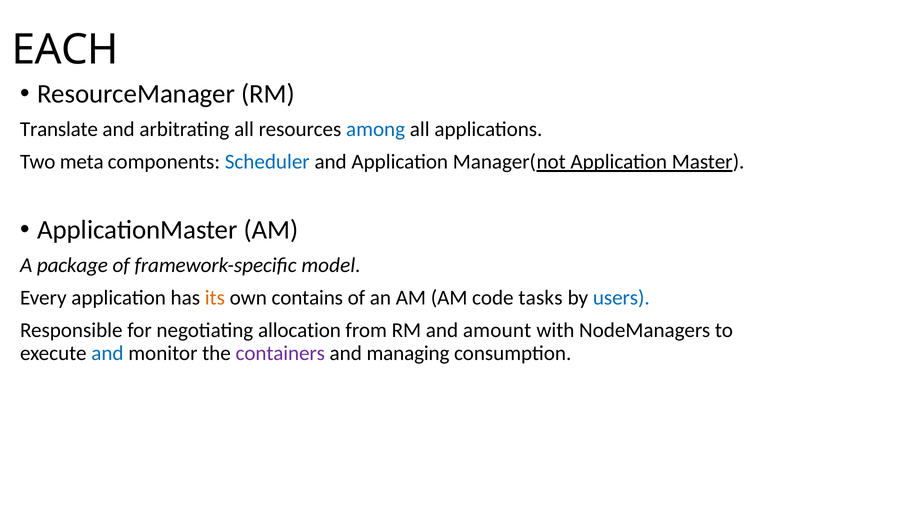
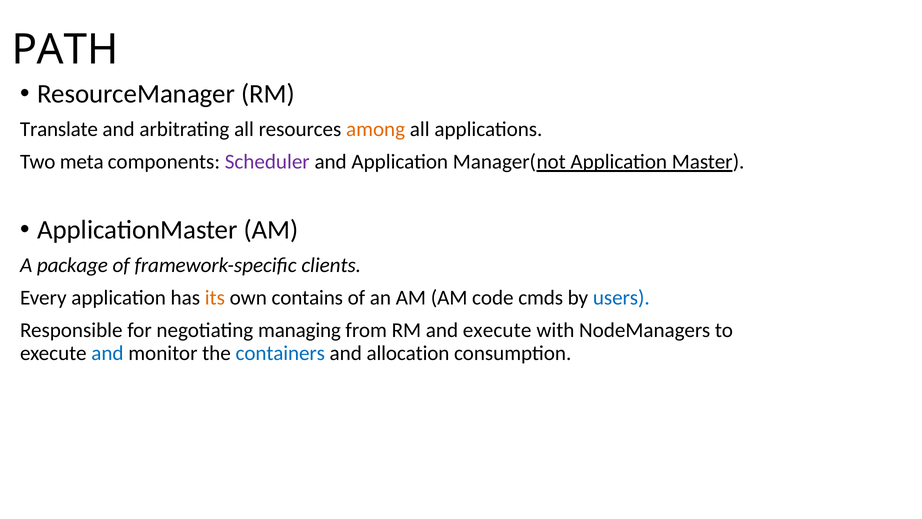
EACH: EACH -> PATH
among colour: blue -> orange
Scheduler colour: blue -> purple
model: model -> clients
tasks: tasks -> cmds
allocation: allocation -> managing
and amount: amount -> execute
containers colour: purple -> blue
managing: managing -> allocation
